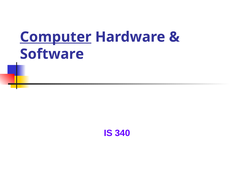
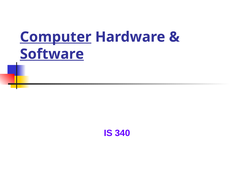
Software underline: none -> present
